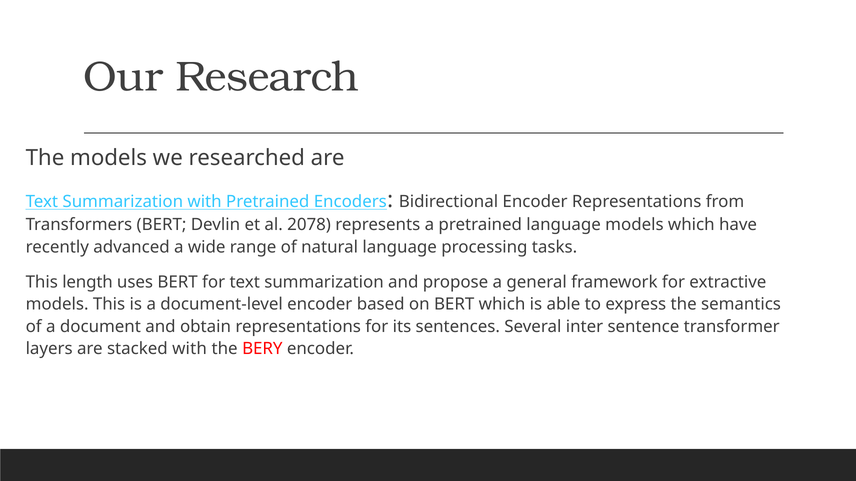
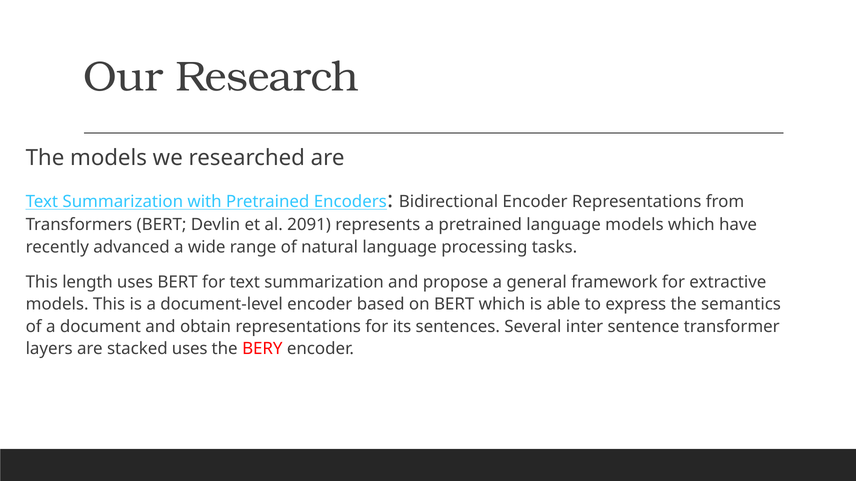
2078: 2078 -> 2091
stacked with: with -> uses
